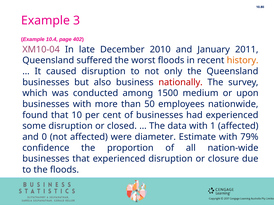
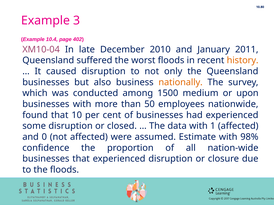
nationally colour: red -> orange
diameter: diameter -> assumed
79%: 79% -> 98%
